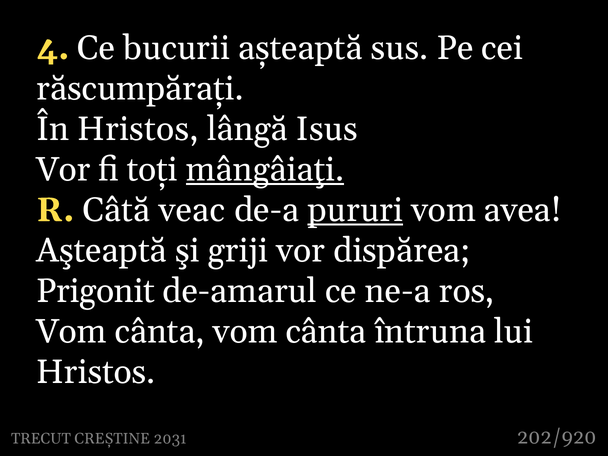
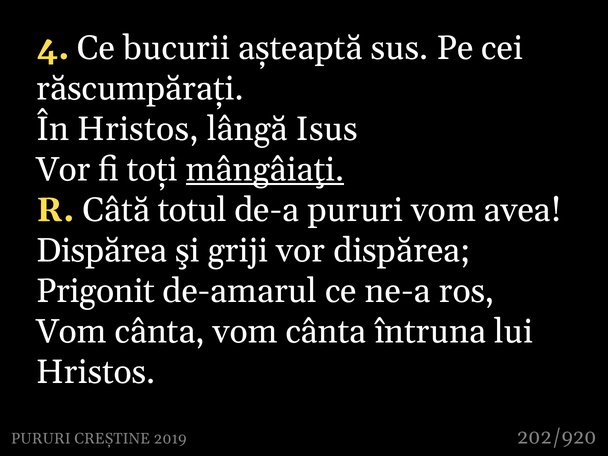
veac: veac -> totul
pururi at (355, 210) underline: present -> none
Aşteaptă at (102, 251): Aşteaptă -> Dispărea
TRECUT at (41, 439): TRECUT -> PURURI
2031: 2031 -> 2019
